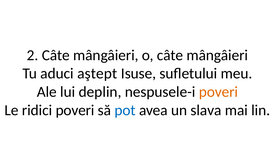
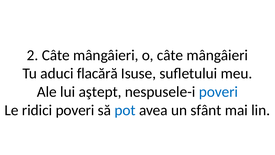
aştept: aştept -> flacără
deplin: deplin -> aştept
poveri at (218, 92) colour: orange -> blue
slava: slava -> sfânt
